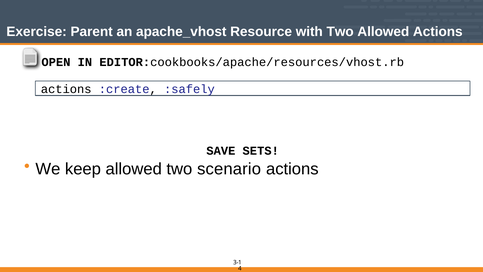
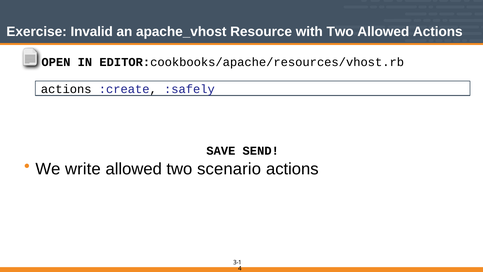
Parent: Parent -> Invalid
SETS: SETS -> SEND
keep: keep -> write
